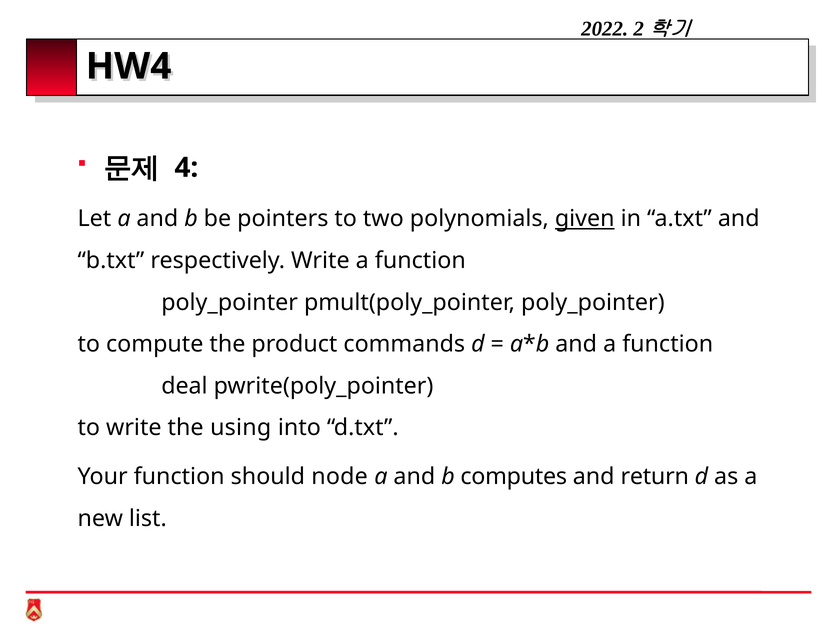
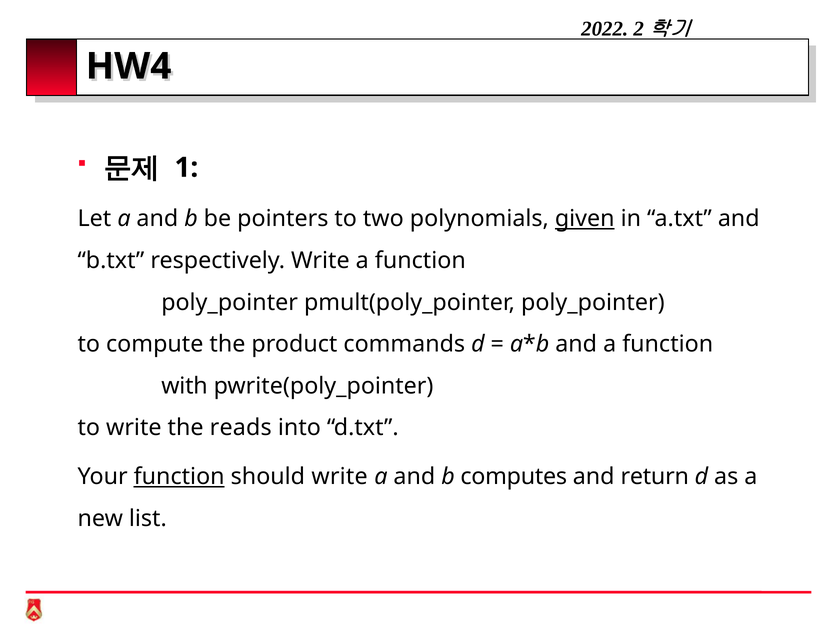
4: 4 -> 1
deal: deal -> with
using: using -> reads
function at (179, 477) underline: none -> present
should node: node -> write
